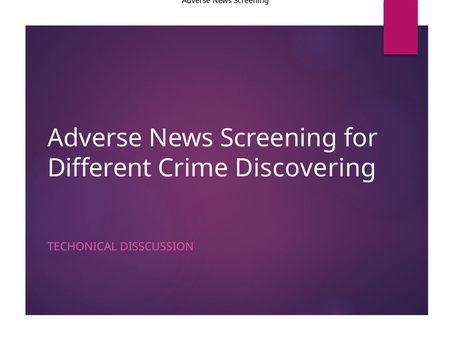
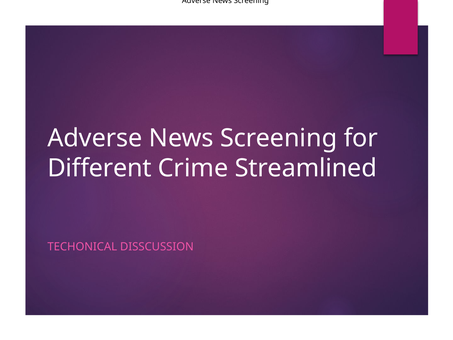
Discovering: Discovering -> Streamlined
